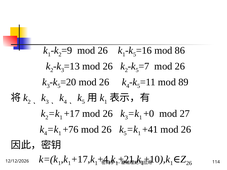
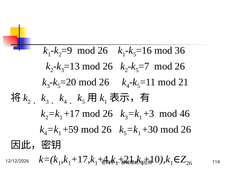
86: 86 -> 36
89: 89 -> 21
+0: +0 -> +3
27: 27 -> 46
+76: +76 -> +59
+41: +41 -> +30
